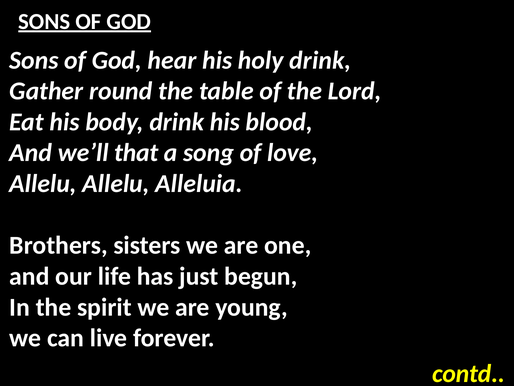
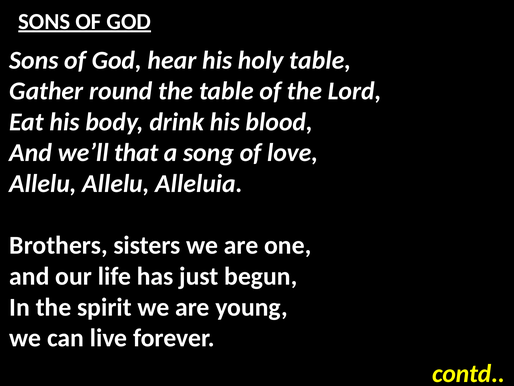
holy drink: drink -> table
